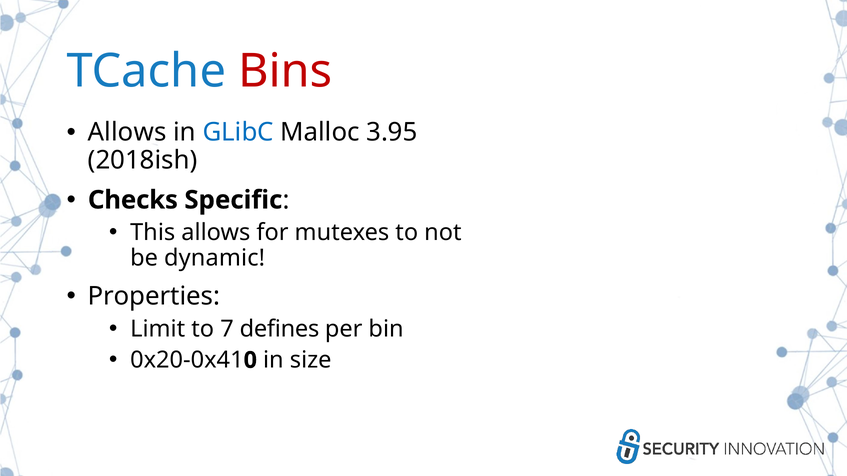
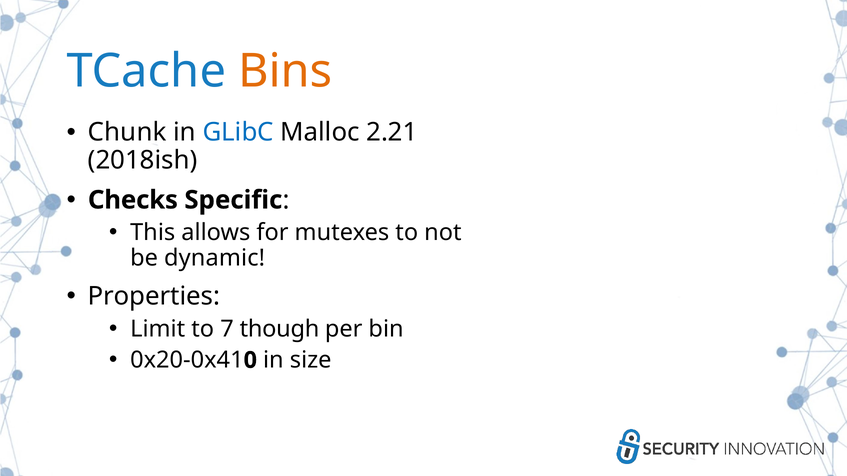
Bins colour: red -> orange
Allows at (127, 133): Allows -> Chunk
3.95: 3.95 -> 2.21
defines: defines -> though
